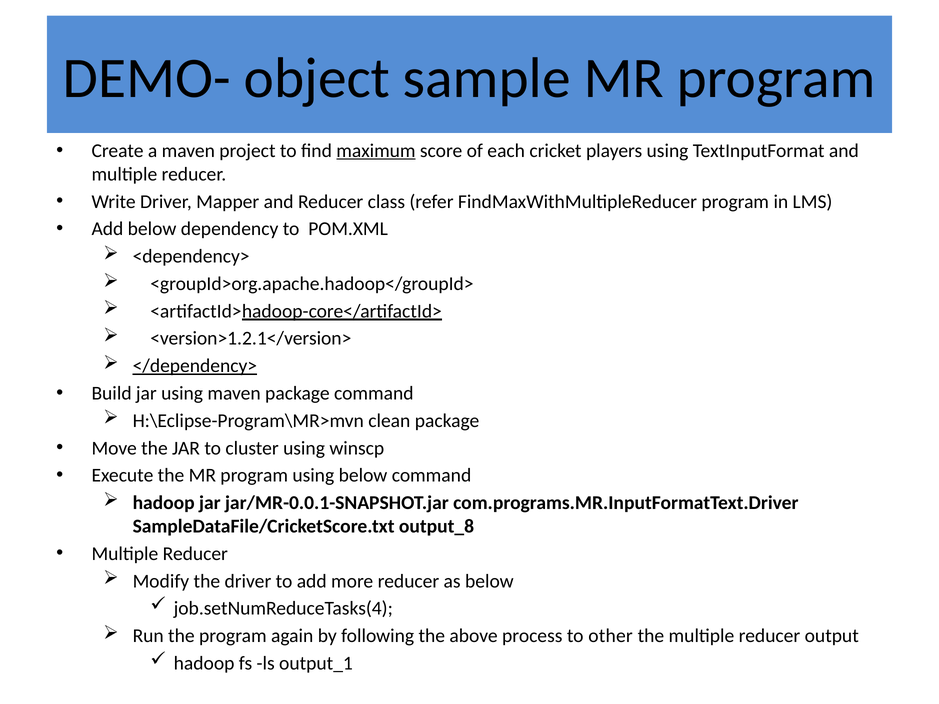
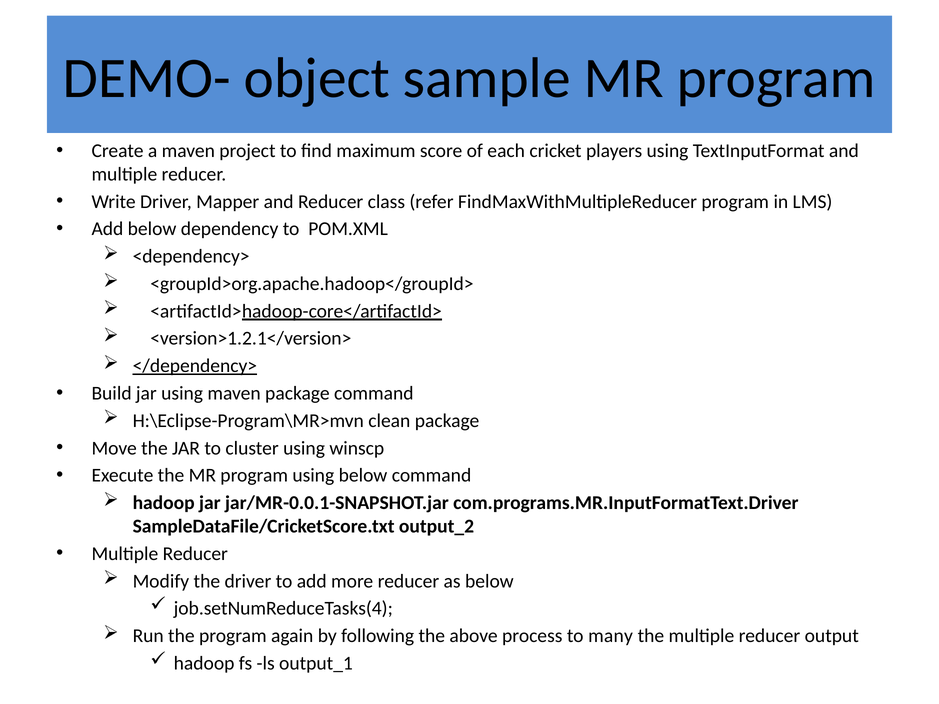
maximum underline: present -> none
output_8: output_8 -> output_2
other: other -> many
